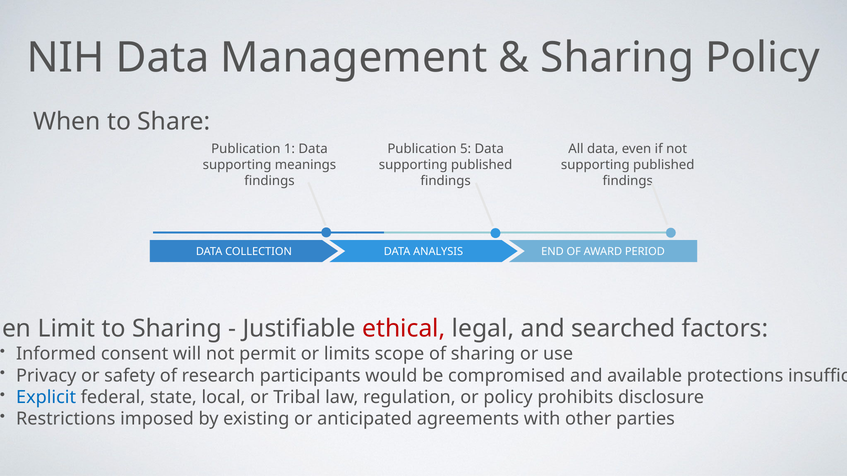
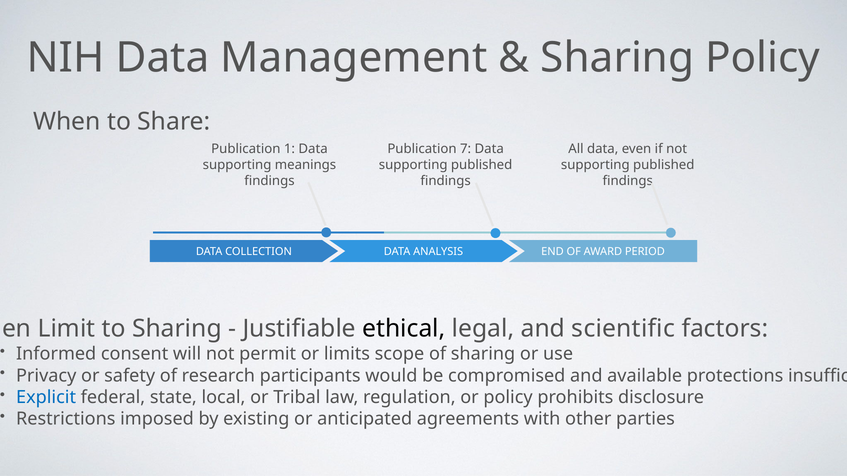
5: 5 -> 7
ethical colour: red -> black
searched: searched -> scientific
